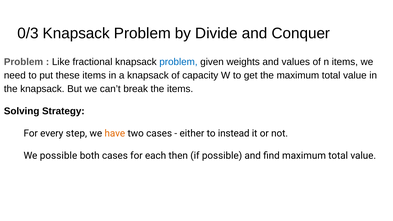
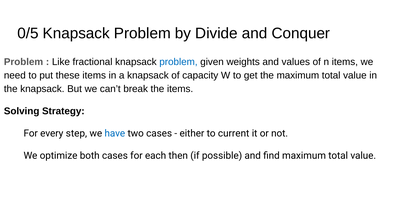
0/3: 0/3 -> 0/5
have colour: orange -> blue
instead: instead -> current
We possible: possible -> optimize
